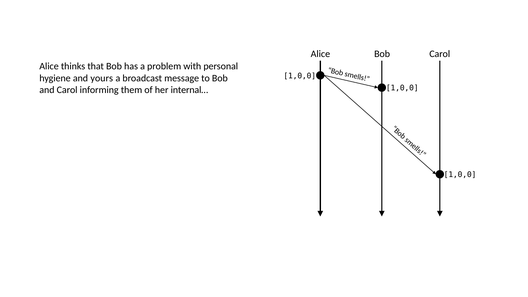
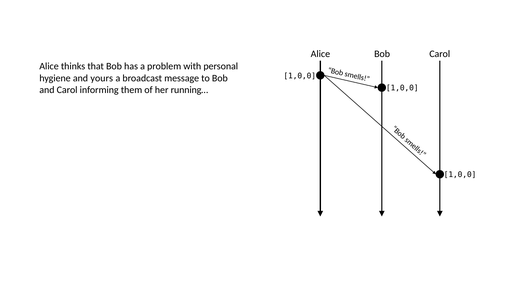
internal…: internal… -> running…
